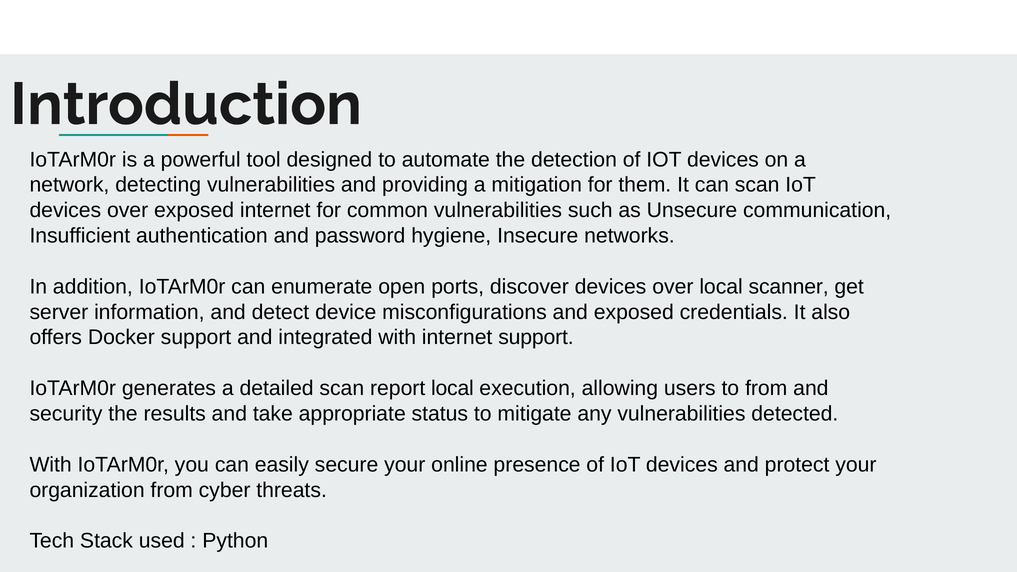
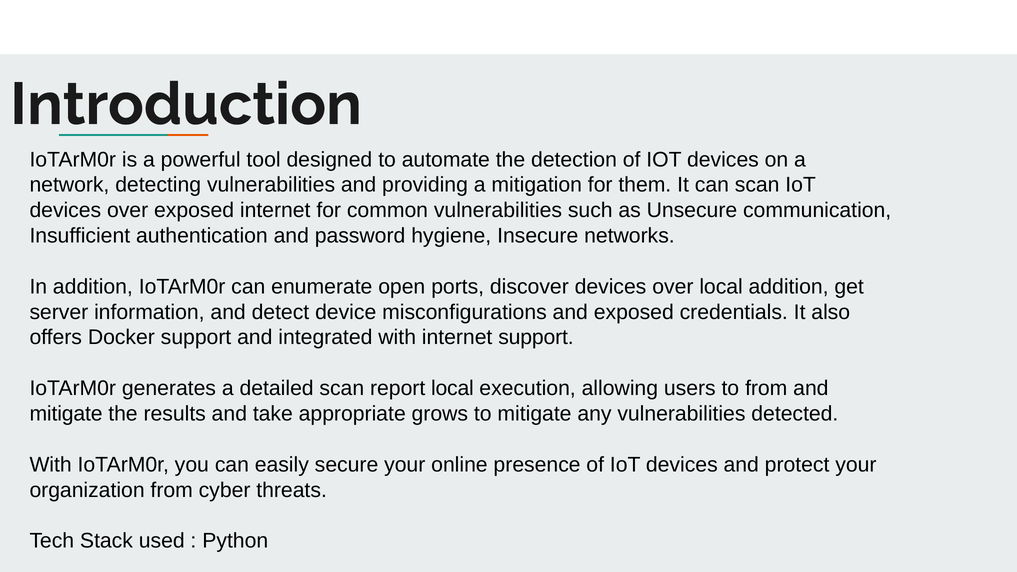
local scanner: scanner -> addition
security at (66, 414): security -> mitigate
status: status -> grows
